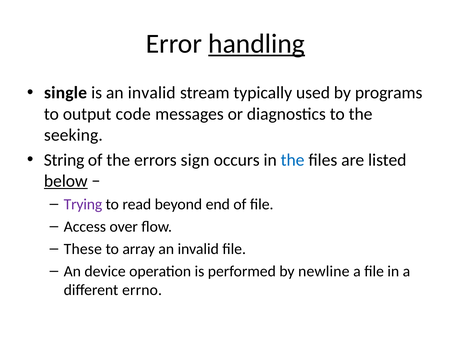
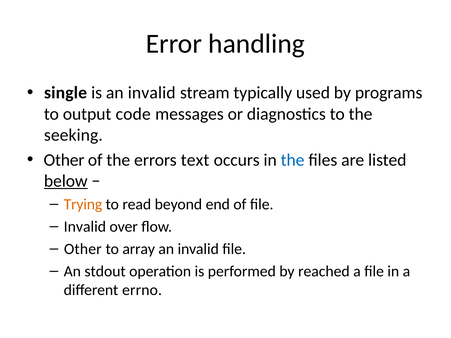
handling underline: present -> none
String at (64, 160): String -> Other
sign: sign -> text
Trying colour: purple -> orange
Access at (85, 227): Access -> Invalid
These at (83, 249): These -> Other
device: device -> stdout
newline: newline -> reached
